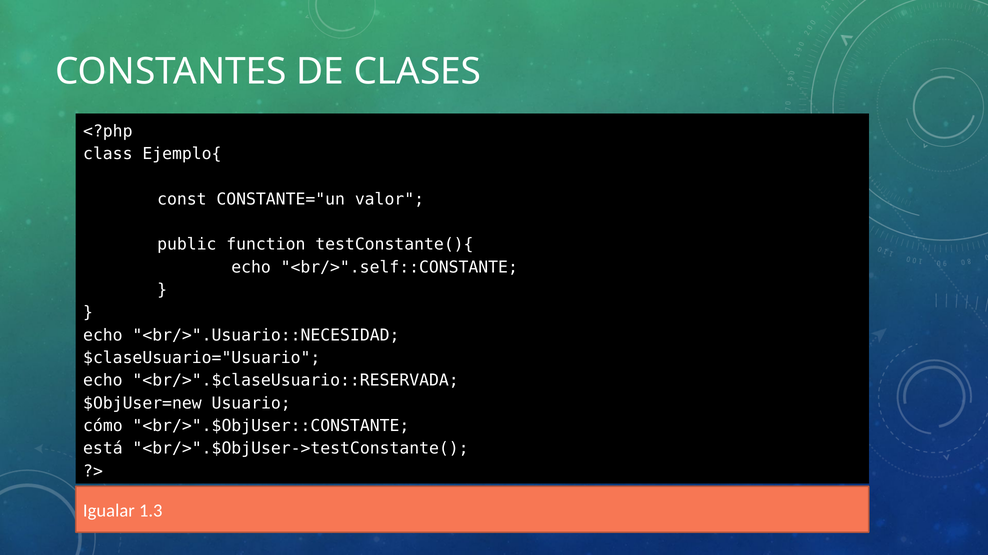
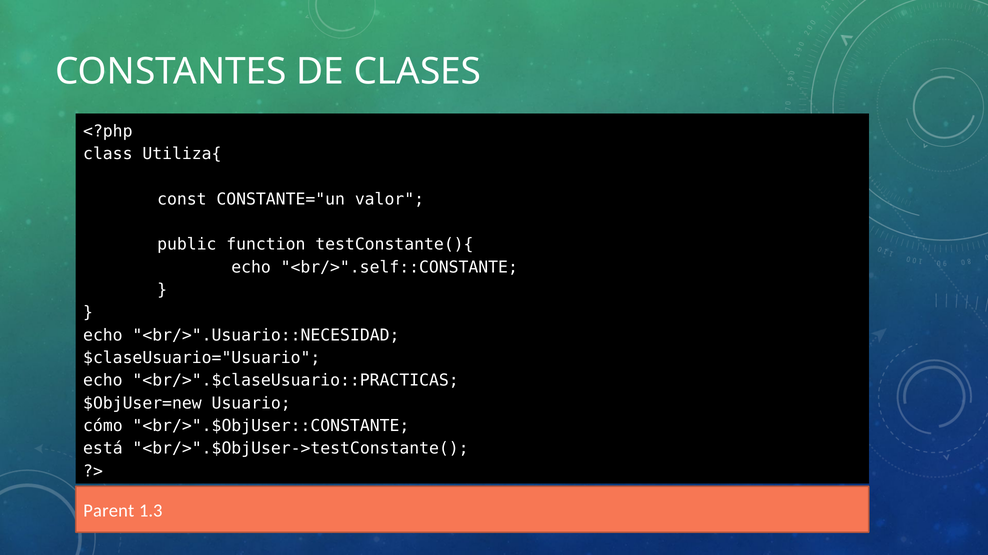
Ejemplo{: Ejemplo{ -> Utiliza{
<br/>".$claseUsuario::RESERVADA: <br/>".$claseUsuario::RESERVADA -> <br/>".$claseUsuario::PRACTICAS
Igualar: Igualar -> Parent
